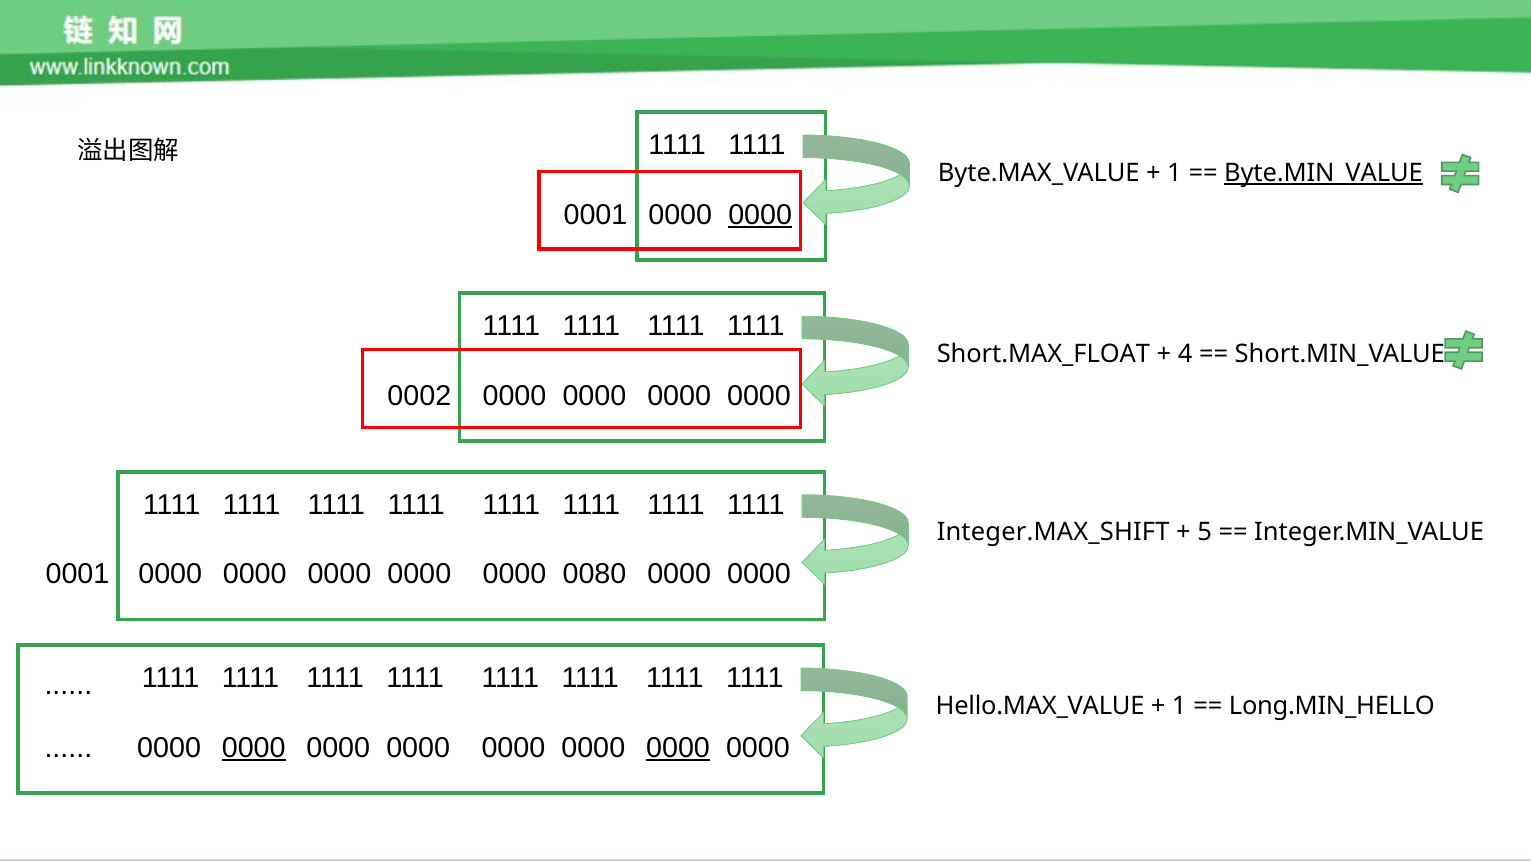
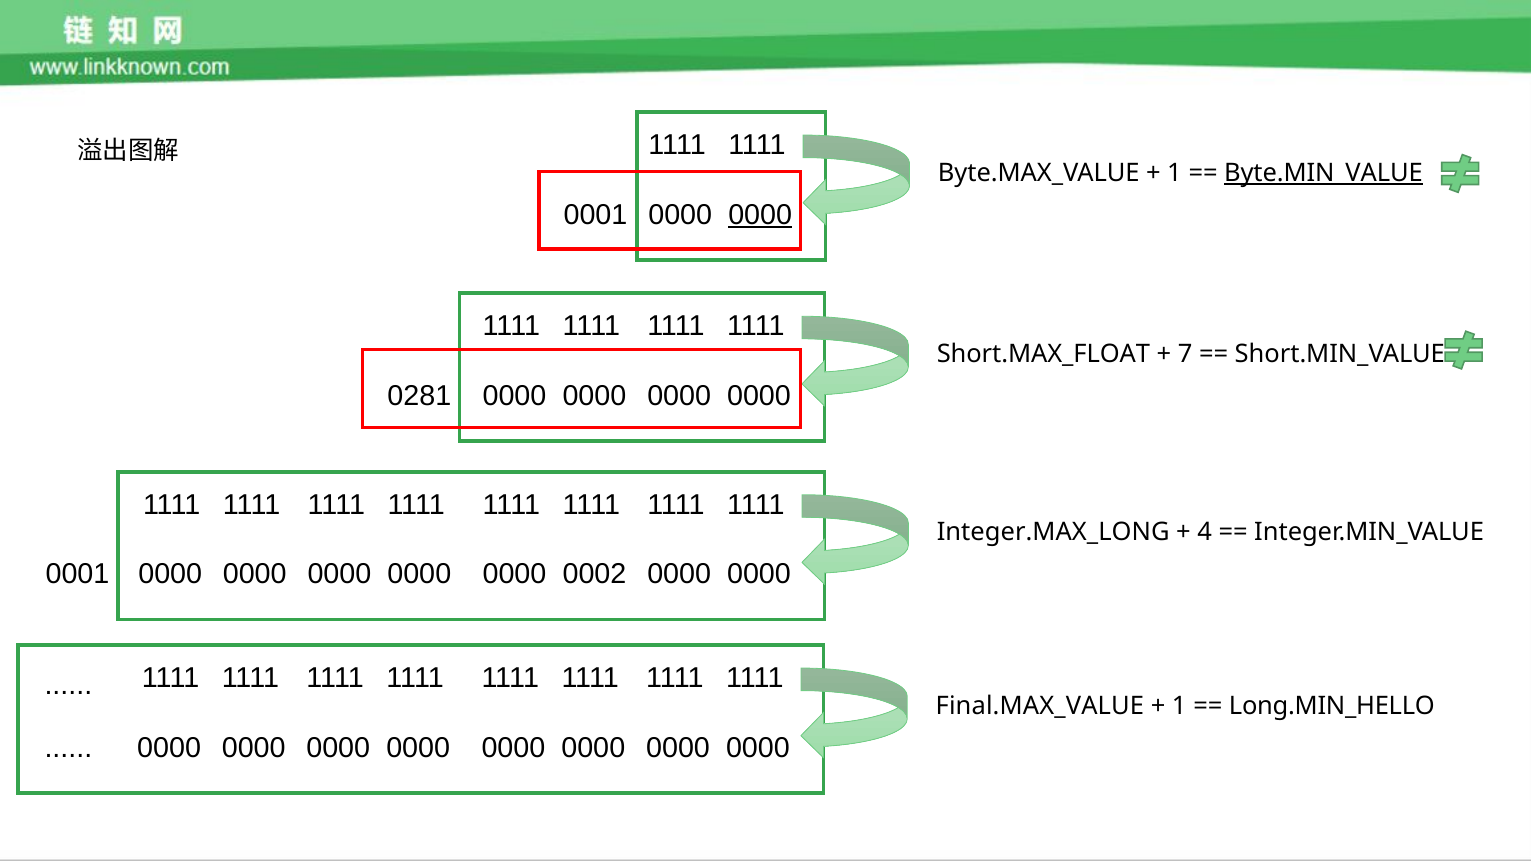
4: 4 -> 7
0002: 0002 -> 0281
Integer.MAX_SHIFT: Integer.MAX_SHIFT -> Integer.MAX_LONG
5: 5 -> 4
0080: 0080 -> 0002
Hello.MAX_VALUE: Hello.MAX_VALUE -> Final.MAX_VALUE
0000 at (254, 748) underline: present -> none
0000 at (678, 748) underline: present -> none
